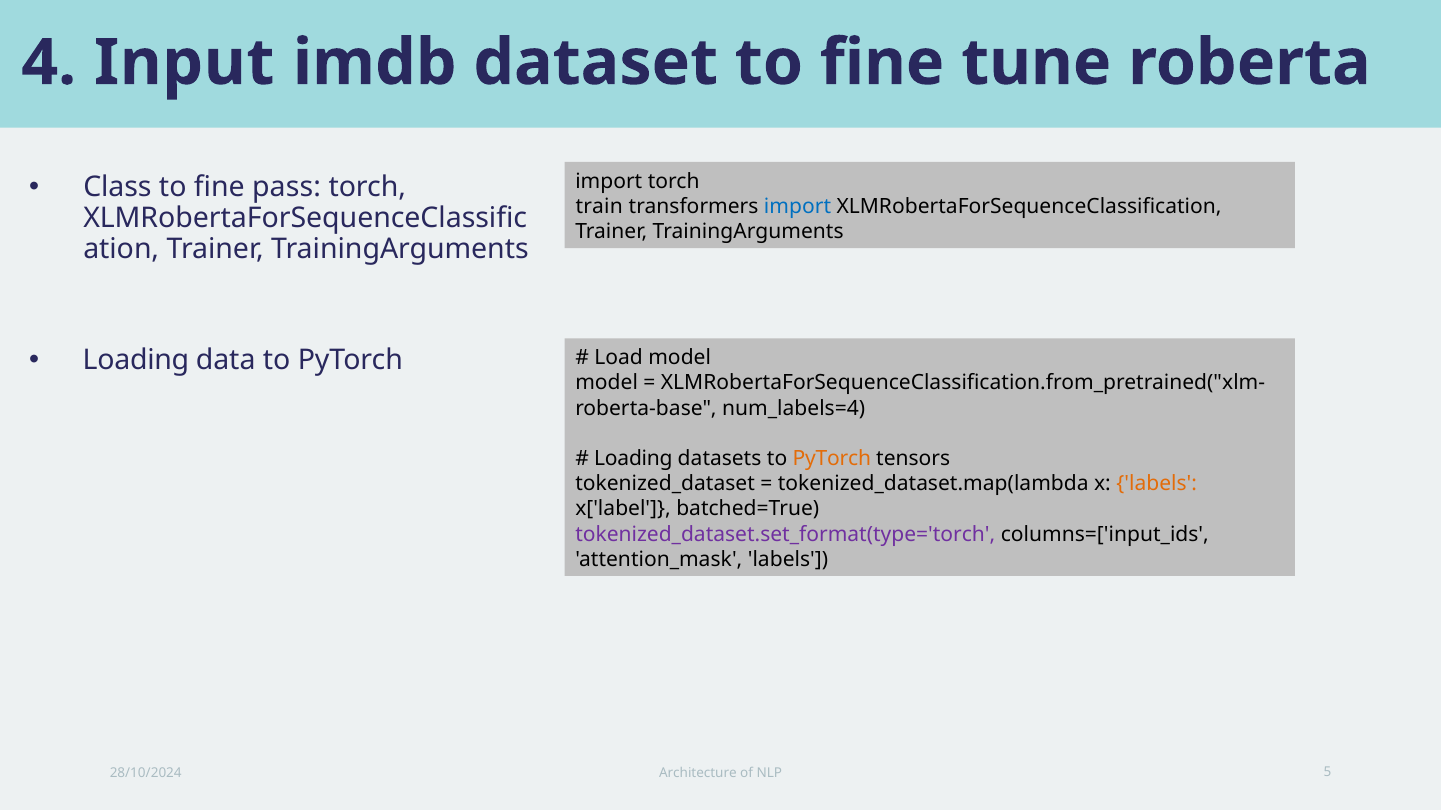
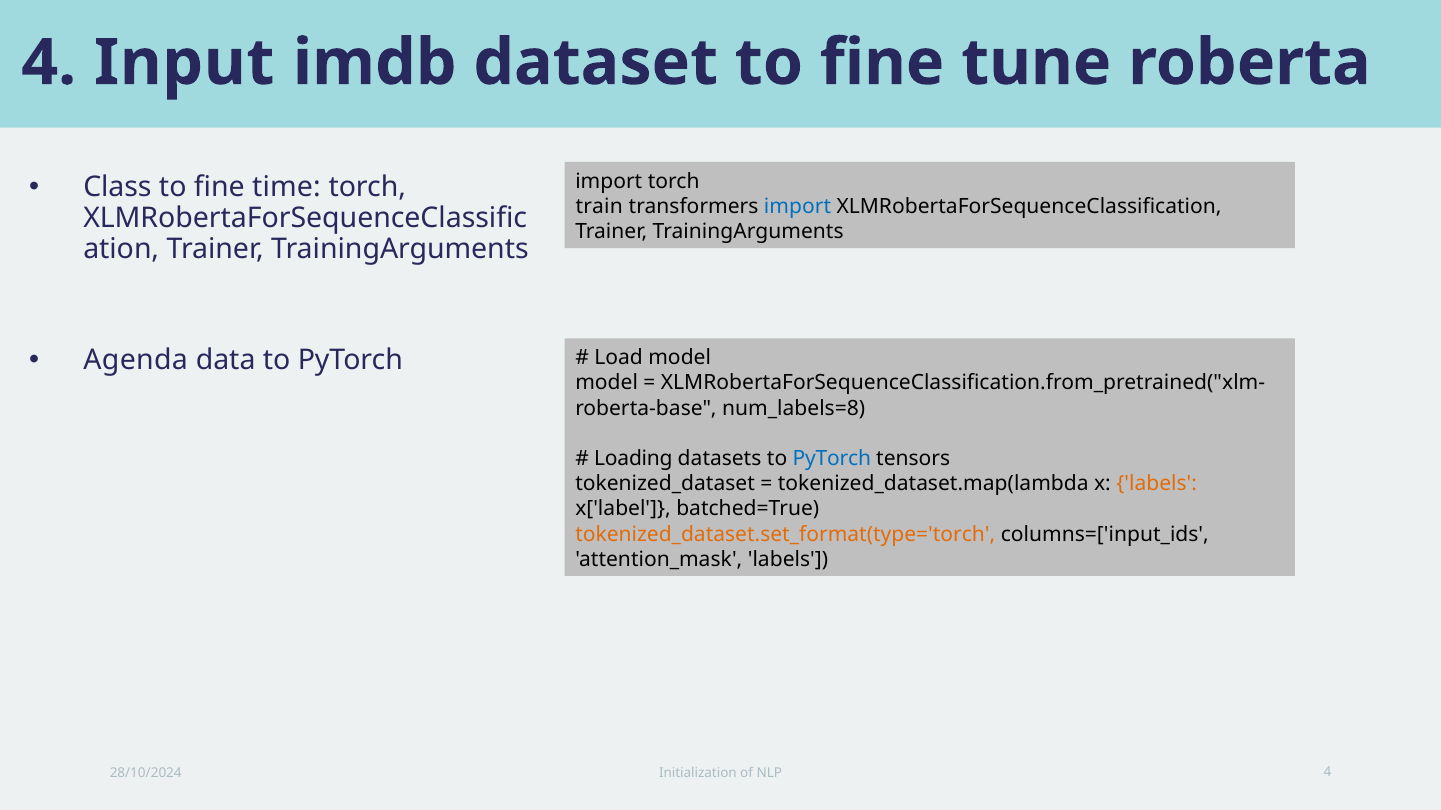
pass: pass -> time
Loading at (136, 360): Loading -> Agenda
num_labels=4: num_labels=4 -> num_labels=8
PyTorch at (832, 459) colour: orange -> blue
tokenized_dataset.set_format(type='torch colour: purple -> orange
Architecture: Architecture -> Initialization
NLP 5: 5 -> 4
